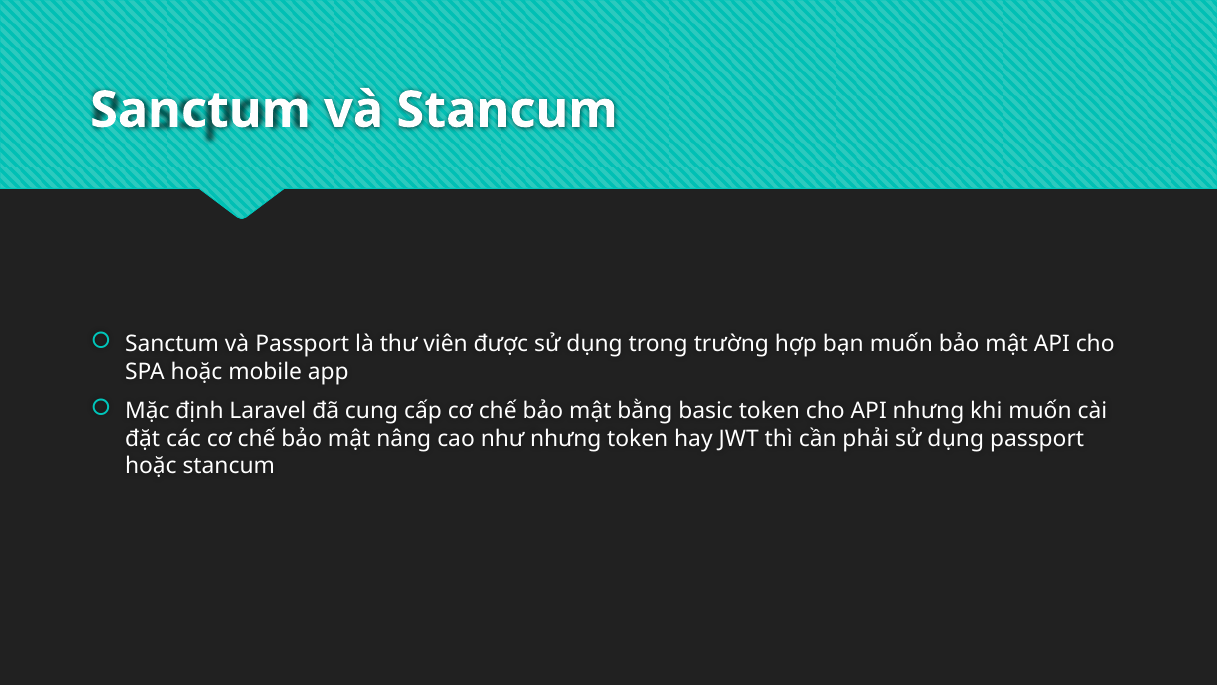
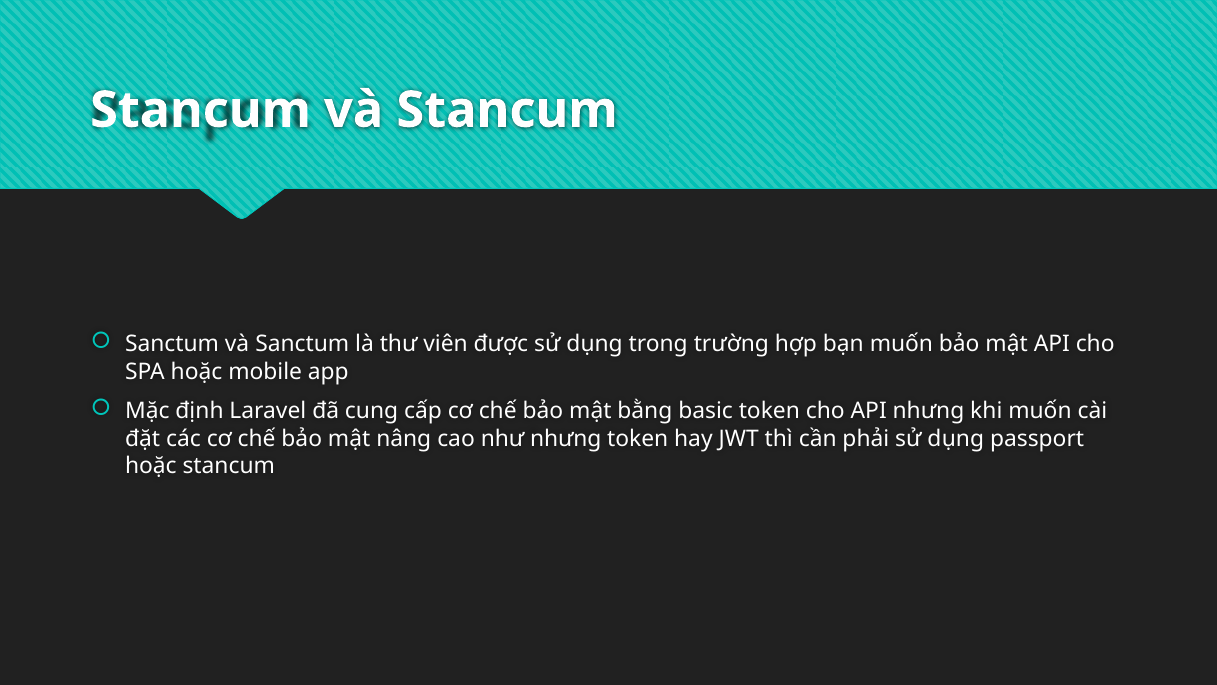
Sanctum at (200, 110): Sanctum -> Stancum
và Passport: Passport -> Sanctum
